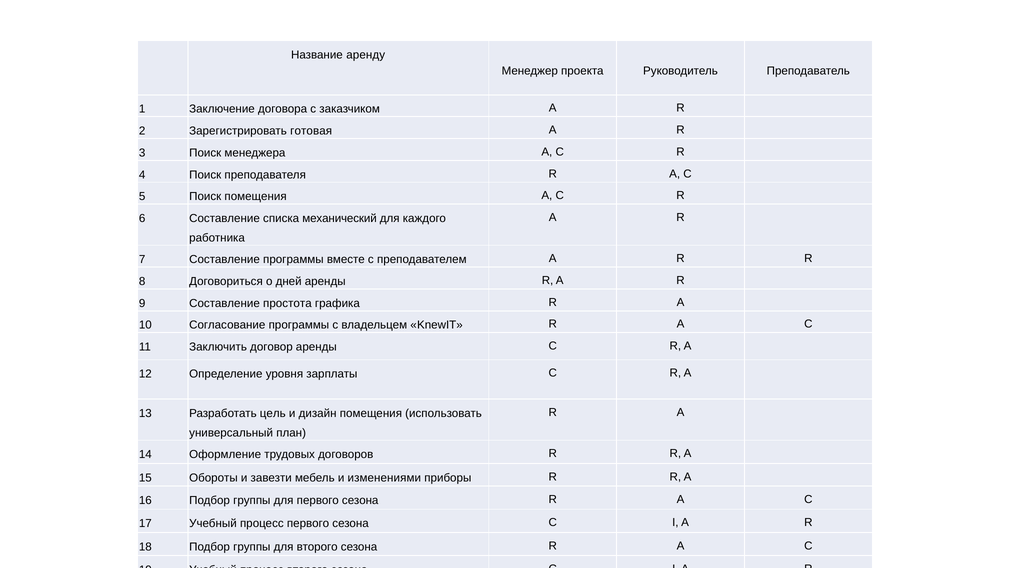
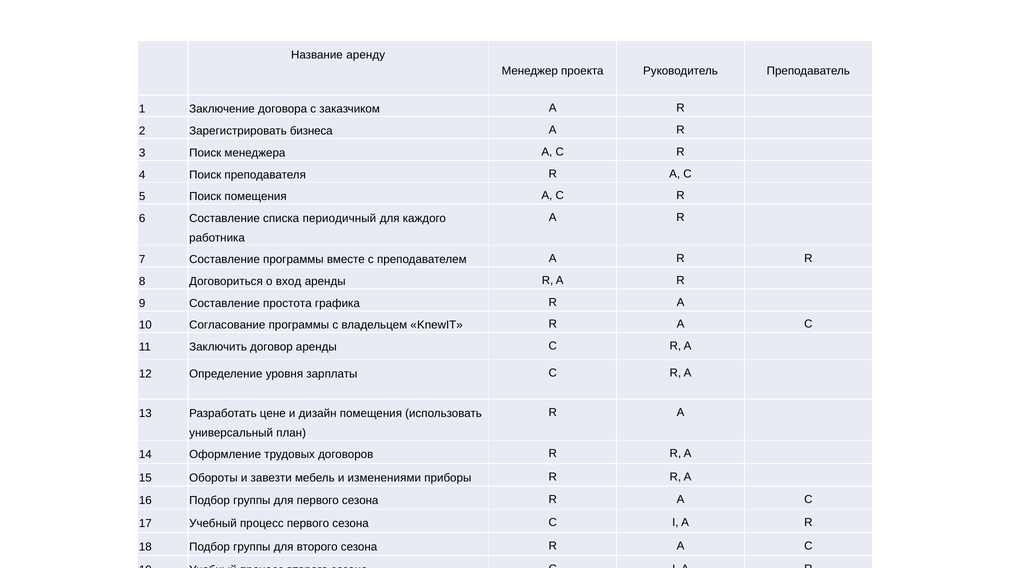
готовая: готовая -> бизнеса
механический: механический -> периодичный
дней: дней -> вход
цель: цель -> цене
